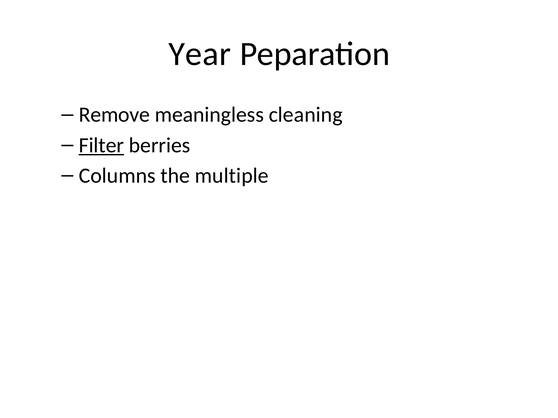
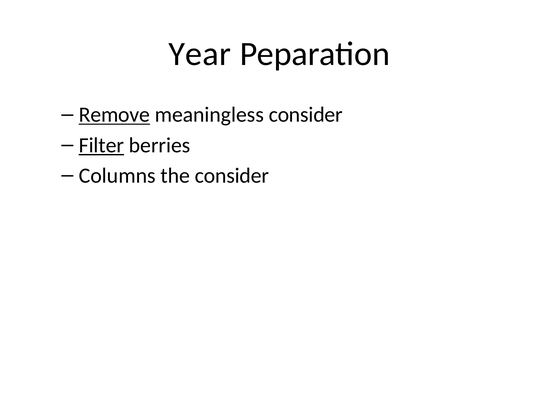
Remove underline: none -> present
meaningless cleaning: cleaning -> consider
the multiple: multiple -> consider
